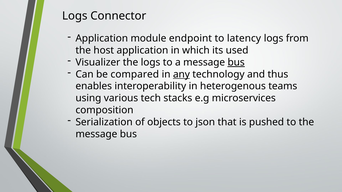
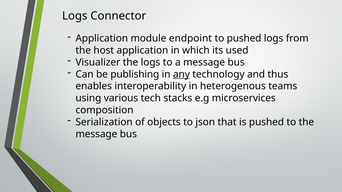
to latency: latency -> pushed
bus at (236, 62) underline: present -> none
compared: compared -> publishing
